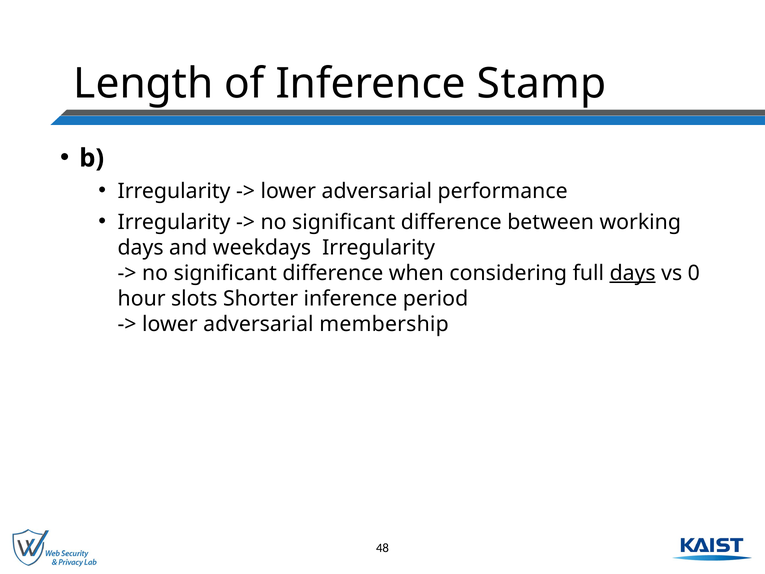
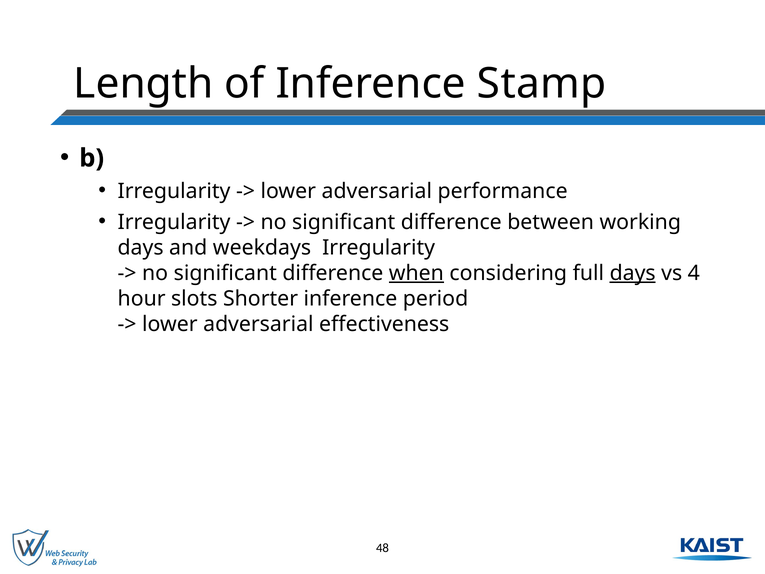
when underline: none -> present
0: 0 -> 4
membership: membership -> effectiveness
